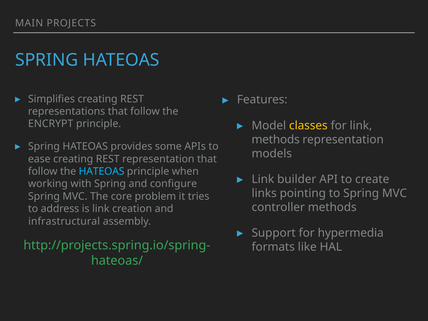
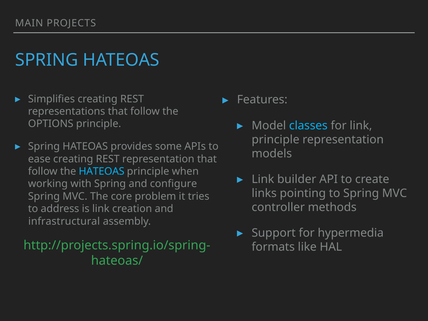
classes colour: yellow -> light blue
ENCRYPT: ENCRYPT -> OPTIONS
methods at (276, 140): methods -> principle
